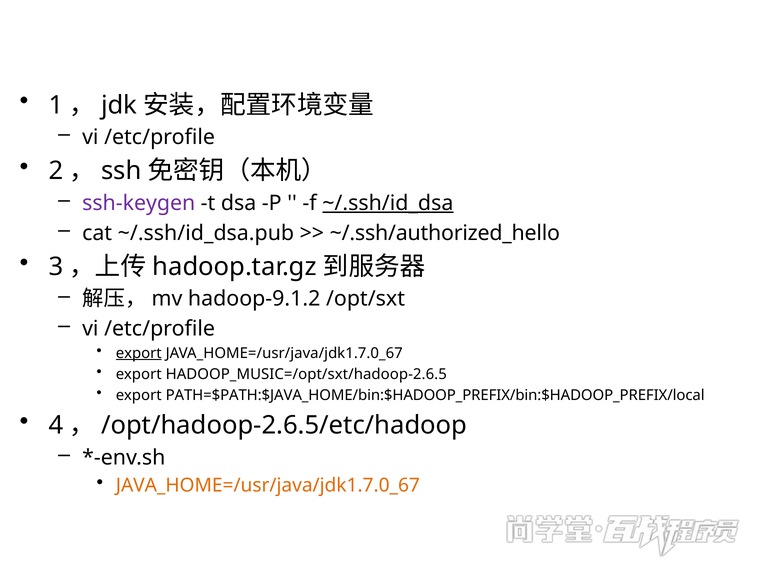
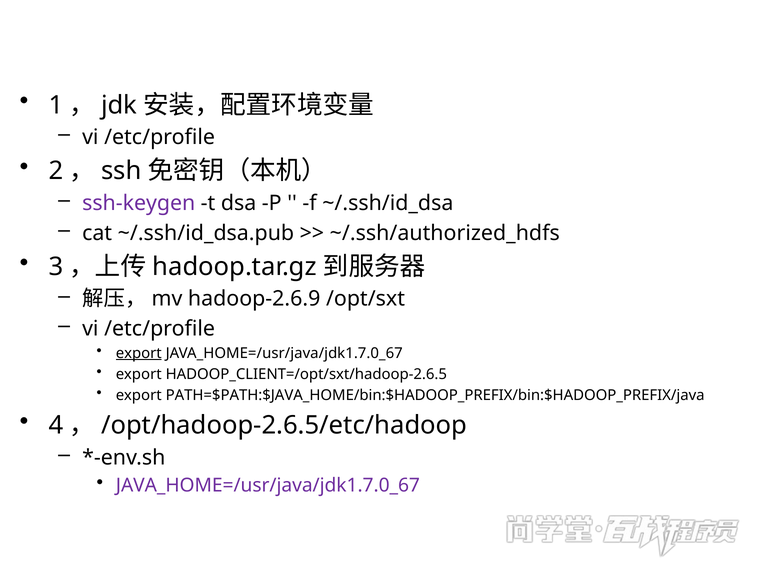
~/.ssh/id_dsa underline: present -> none
~/.ssh/authorized_hello: ~/.ssh/authorized_hello -> ~/.ssh/authorized_hdfs
hadoop-9.1.2: hadoop-9.1.2 -> hadoop-2.6.9
HADOOP_MUSIC=/opt/sxt/hadoop-2.6.5: HADOOP_MUSIC=/opt/sxt/hadoop-2.6.5 -> HADOOP_CLIENT=/opt/sxt/hadoop-2.6.5
PATH=$PATH:$JAVA_HOME/bin:$HADOOP_PREFIX/bin:$HADOOP_PREFIX/local: PATH=$PATH:$JAVA_HOME/bin:$HADOOP_PREFIX/bin:$HADOOP_PREFIX/local -> PATH=$PATH:$JAVA_HOME/bin:$HADOOP_PREFIX/bin:$HADOOP_PREFIX/java
JAVA_HOME=/usr/java/jdk1.7.0_67 at (268, 485) colour: orange -> purple
